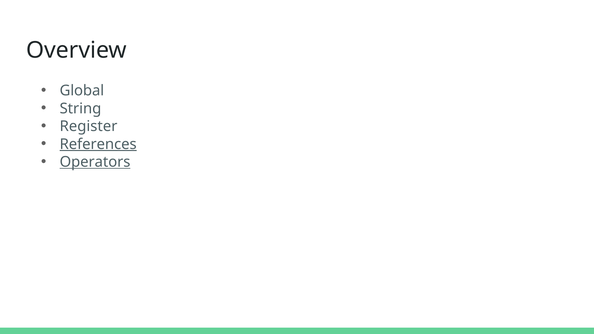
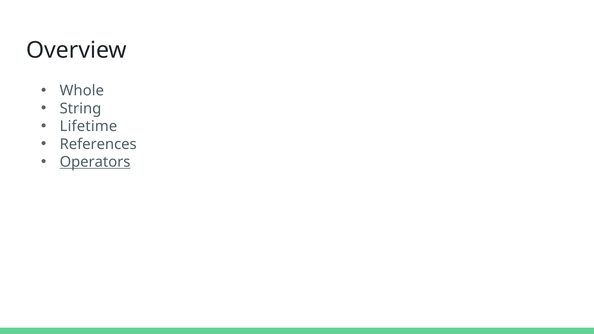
Global: Global -> Whole
Register: Register -> Lifetime
References underline: present -> none
